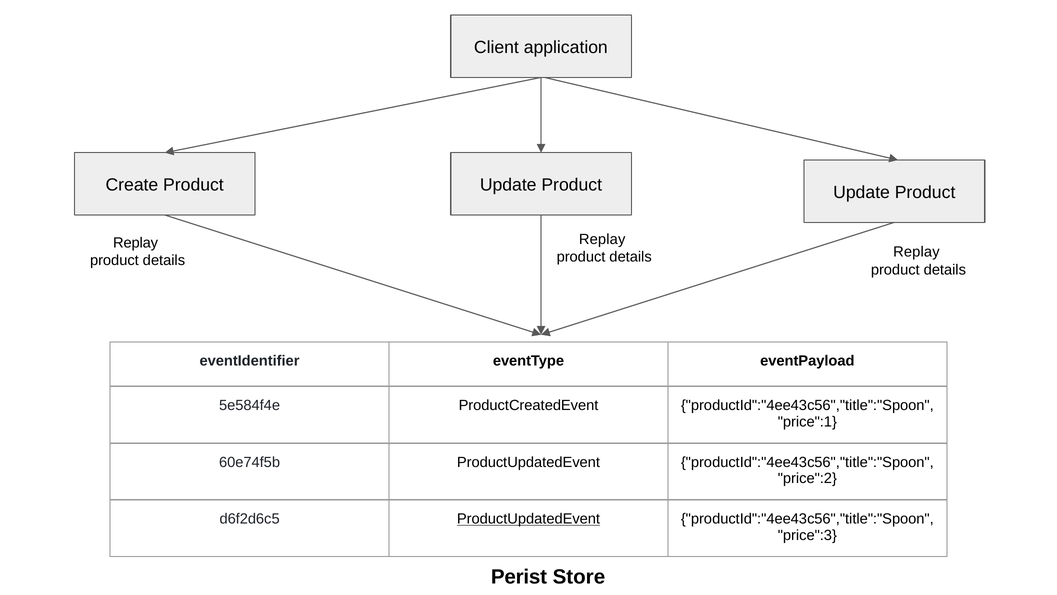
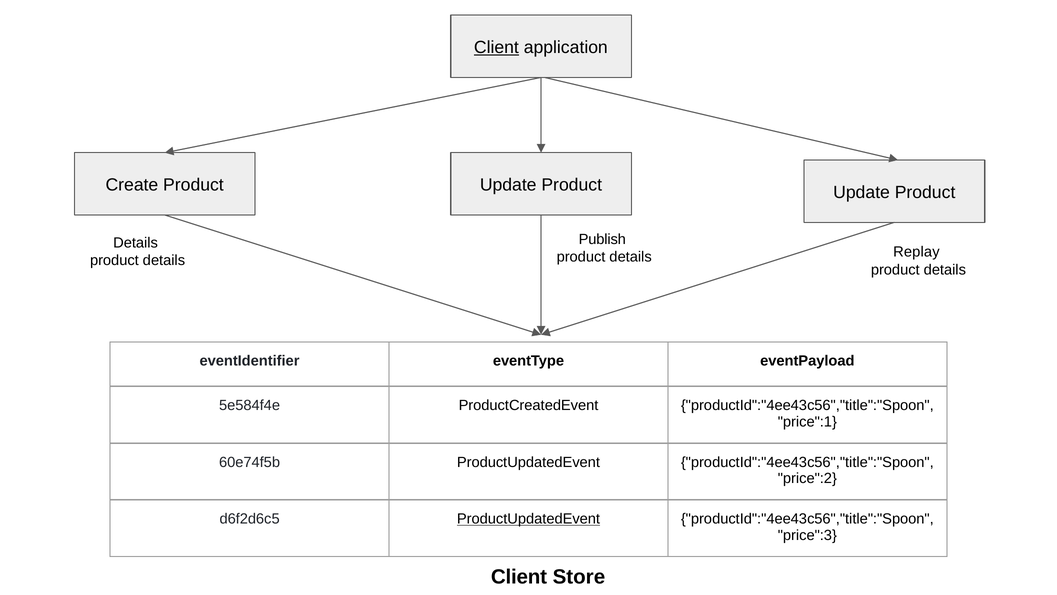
Client at (496, 47) underline: none -> present
Replay at (602, 239): Replay -> Publish
Replay at (136, 243): Replay -> Details
Perist at (519, 576): Perist -> Client
